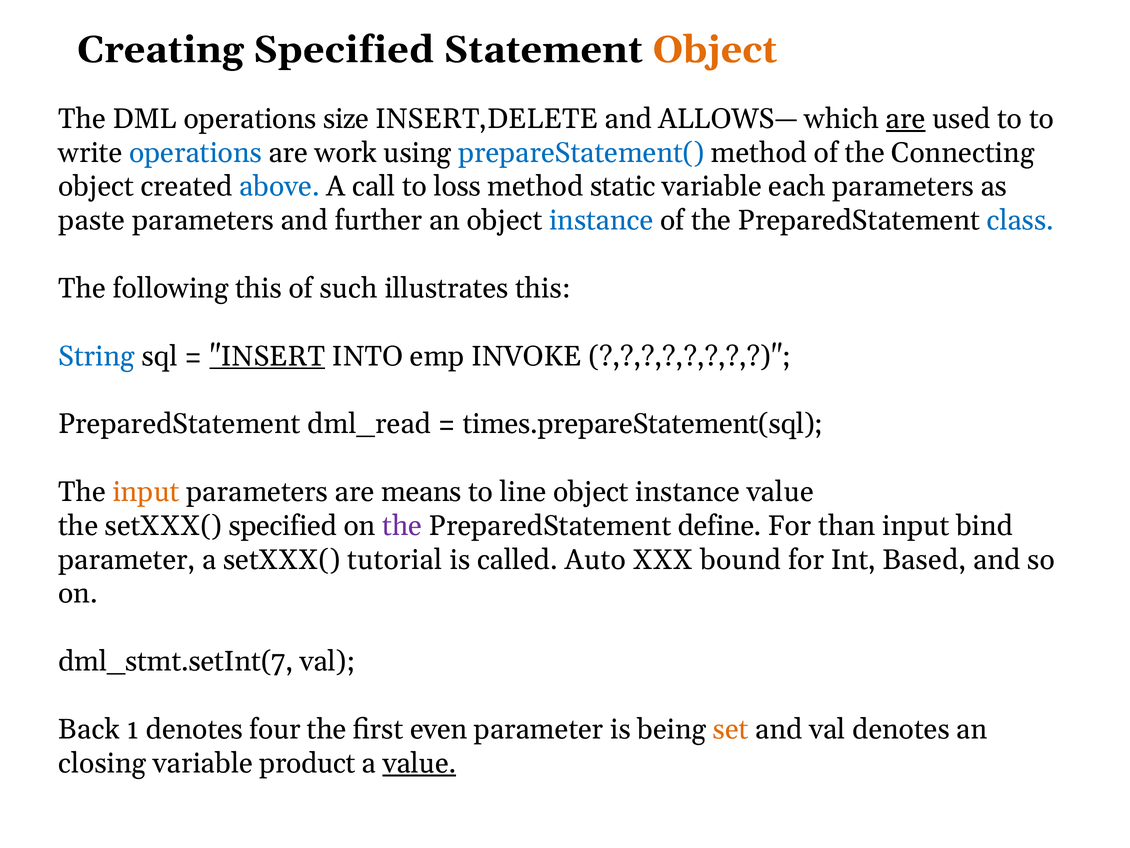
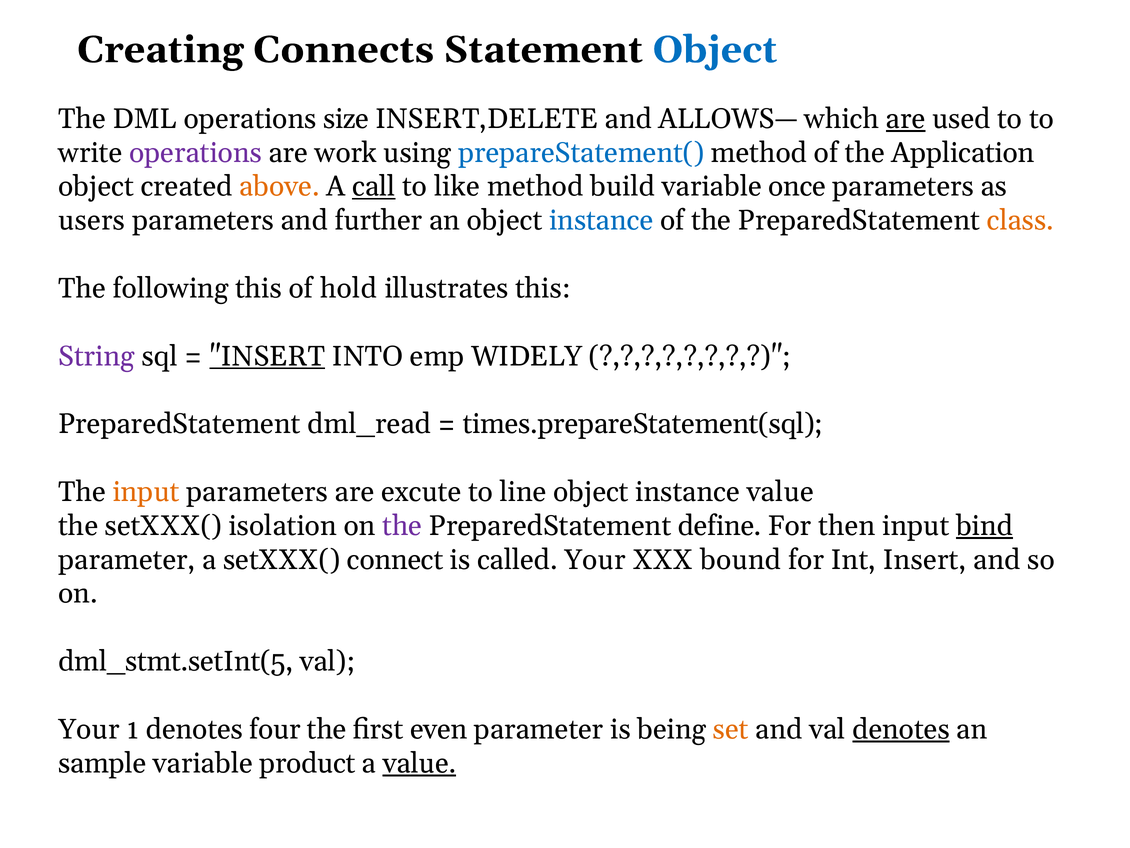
Creating Specified: Specified -> Connects
Object at (715, 50) colour: orange -> blue
operations at (196, 153) colour: blue -> purple
Connecting: Connecting -> Application
above colour: blue -> orange
call underline: none -> present
loss: loss -> like
static: static -> build
each: each -> once
paste: paste -> users
class colour: blue -> orange
such: such -> hold
String colour: blue -> purple
INVOKE: INVOKE -> WIDELY
means: means -> excute
setXXX( specified: specified -> isolation
than: than -> then
bind underline: none -> present
tutorial: tutorial -> connect
called Auto: Auto -> Your
Int Based: Based -> Insert
dml_stmt.setInt(7: dml_stmt.setInt(7 -> dml_stmt.setInt(5
Back at (89, 729): Back -> Your
denotes at (901, 729) underline: none -> present
closing: closing -> sample
